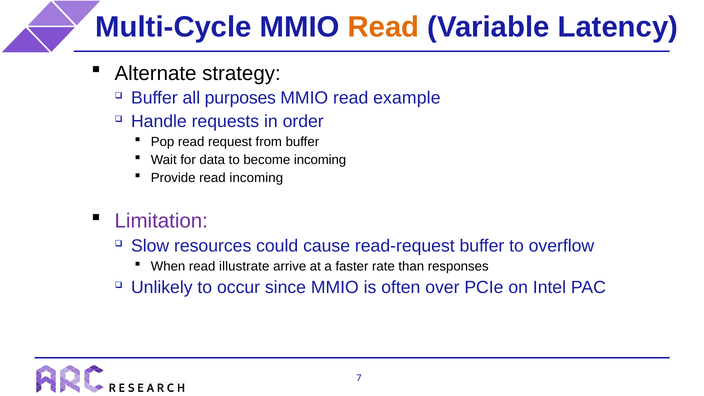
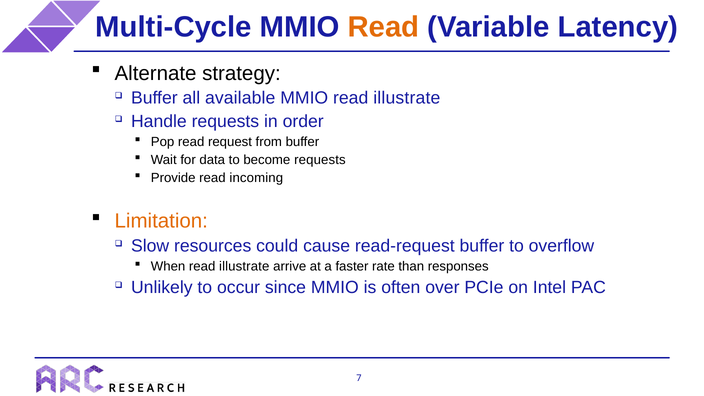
purposes: purposes -> available
MMIO read example: example -> illustrate
become incoming: incoming -> requests
Limitation colour: purple -> orange
